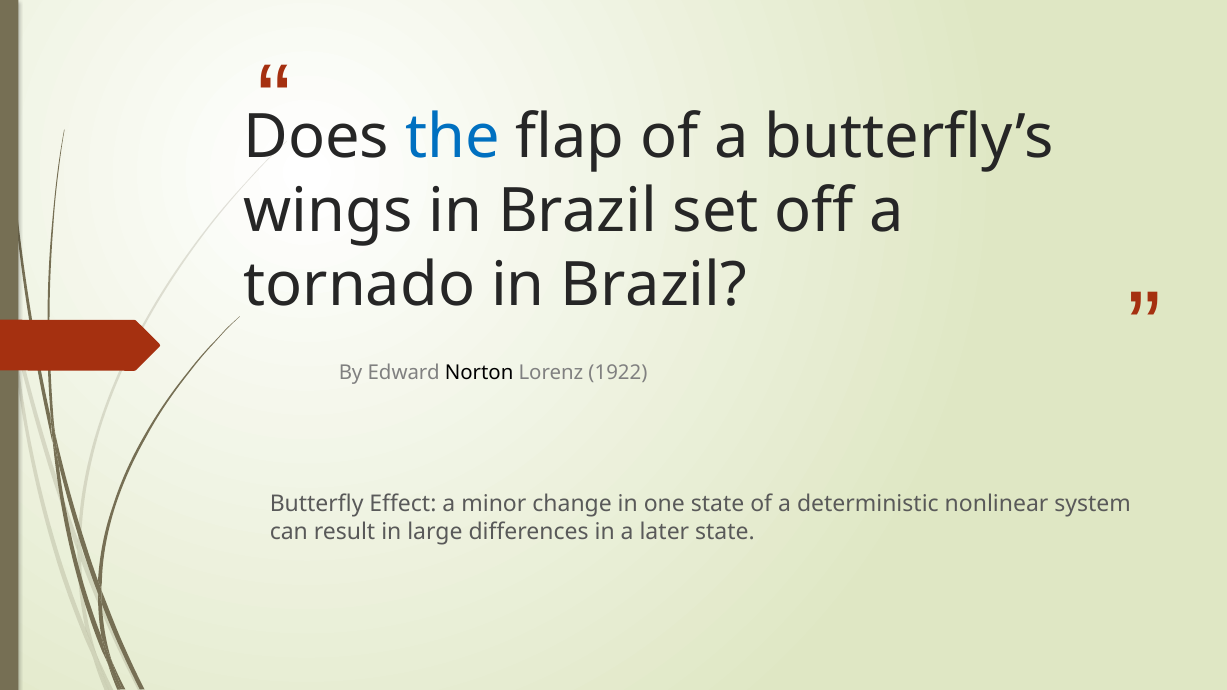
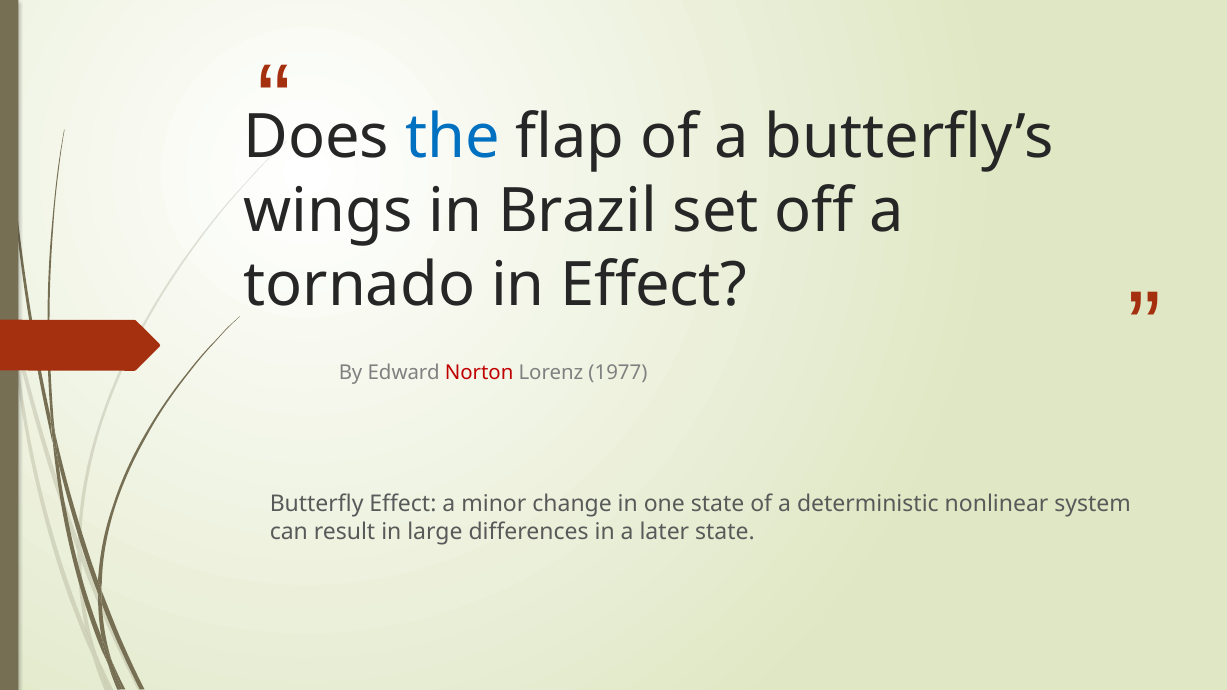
tornado in Brazil: Brazil -> Effect
Norton colour: black -> red
1922: 1922 -> 1977
